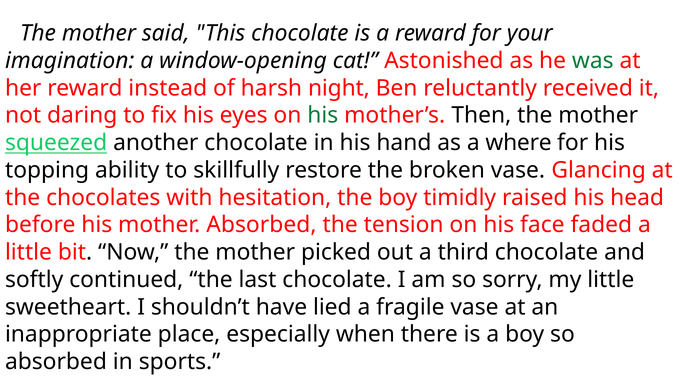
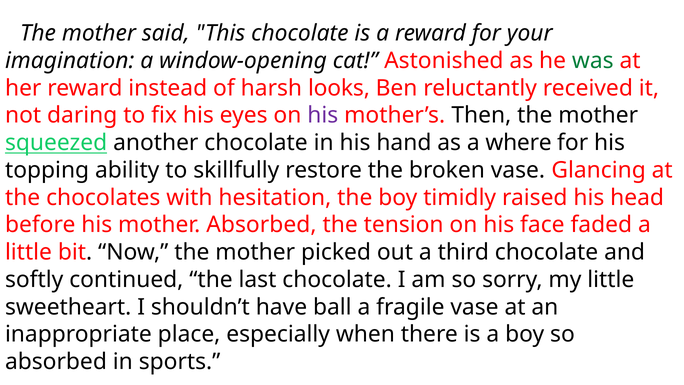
night: night -> looks
his at (323, 115) colour: green -> purple
lied: lied -> ball
